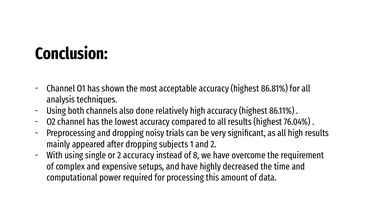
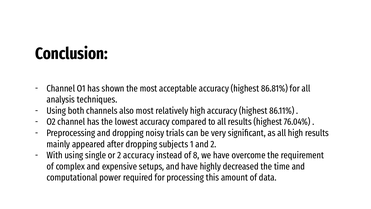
also done: done -> most
